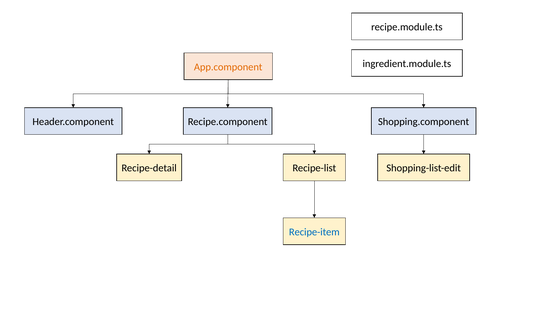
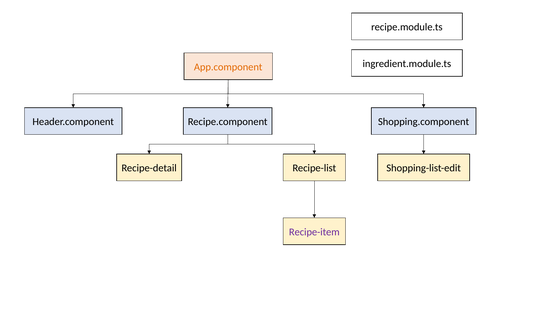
Recipe-item colour: blue -> purple
